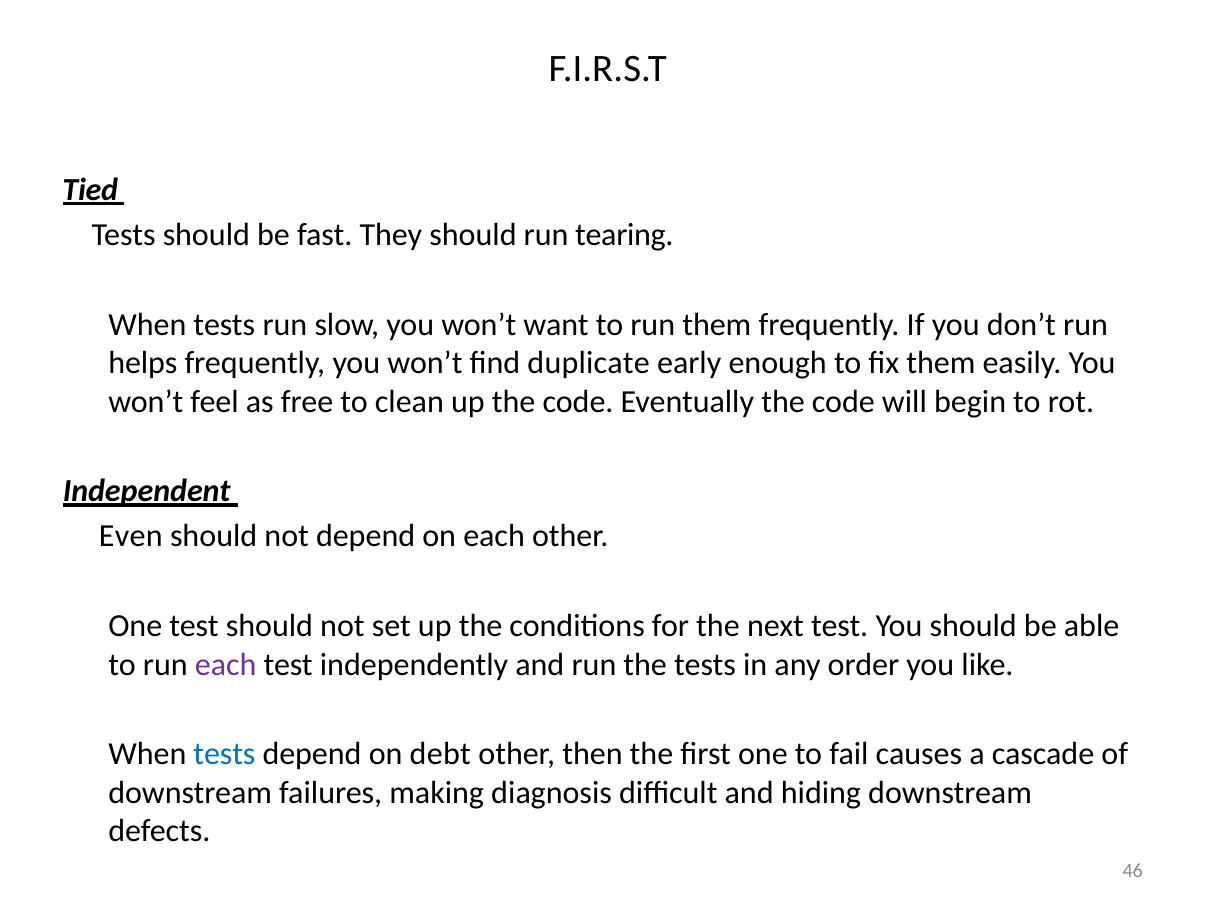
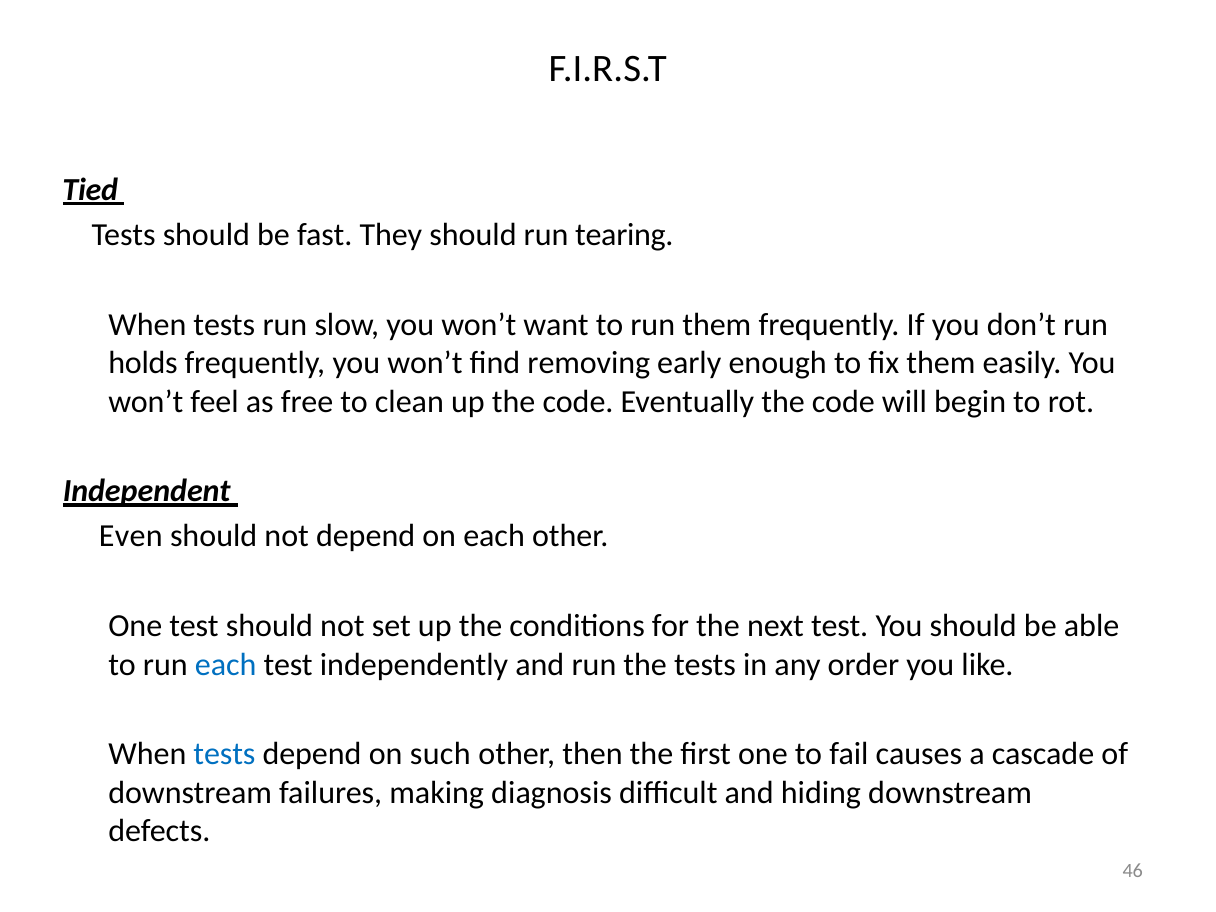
helps: helps -> holds
duplicate: duplicate -> removing
each at (226, 664) colour: purple -> blue
debt: debt -> such
